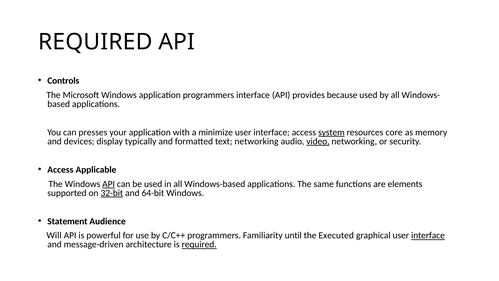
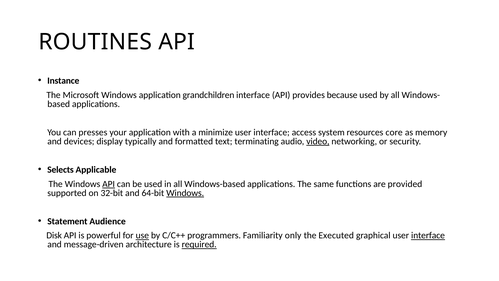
REQUIRED at (95, 42): REQUIRED -> ROUTINES
Controls: Controls -> Instance
application programmers: programmers -> grandchildren
system underline: present -> none
text networking: networking -> terminating
Access at (60, 170): Access -> Selects
elements: elements -> provided
32-bit underline: present -> none
Windows at (185, 193) underline: none -> present
Will: Will -> Disk
use underline: none -> present
until: until -> only
